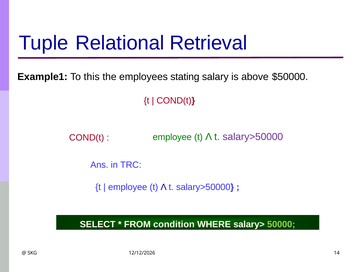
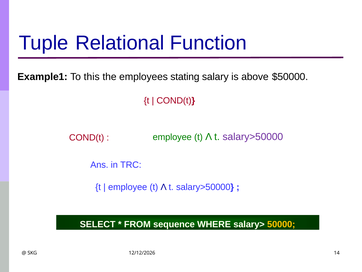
Retrieval: Retrieval -> Function
condition: condition -> sequence
50000 colour: light green -> yellow
